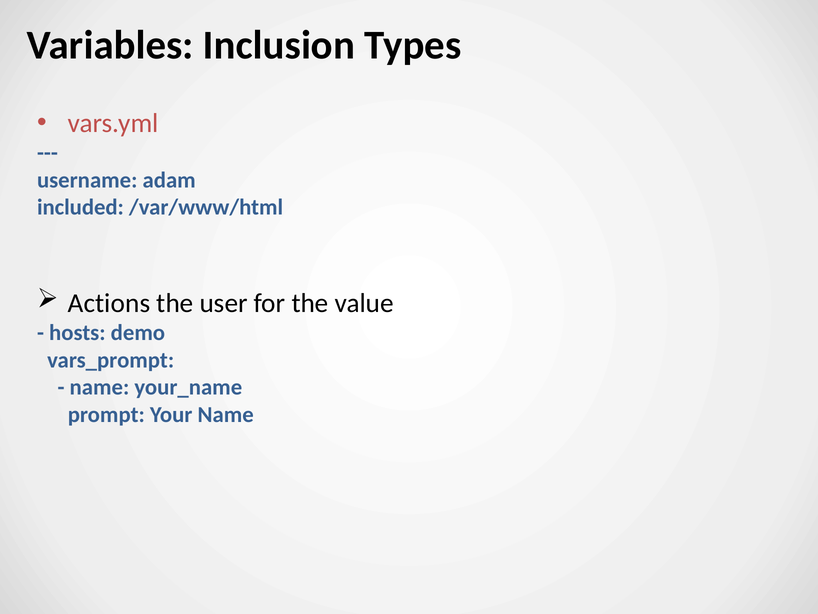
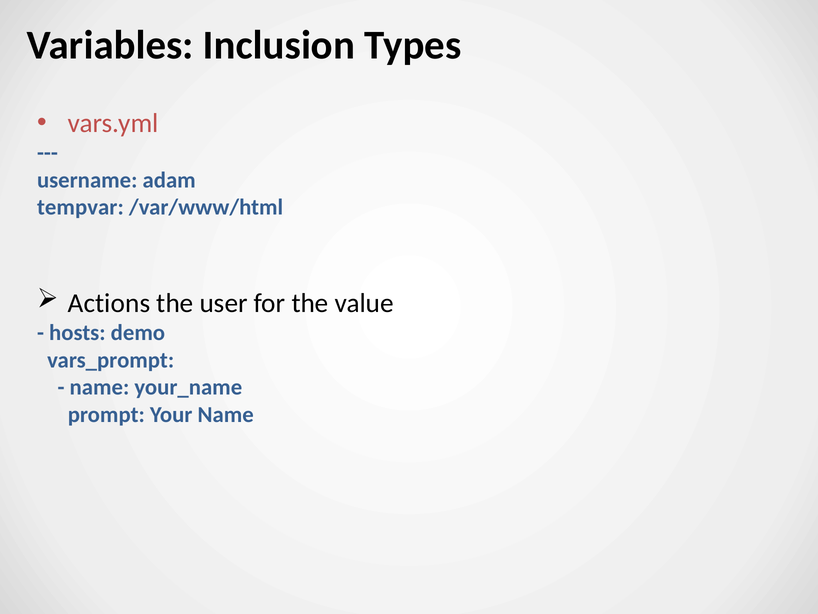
included: included -> tempvar
